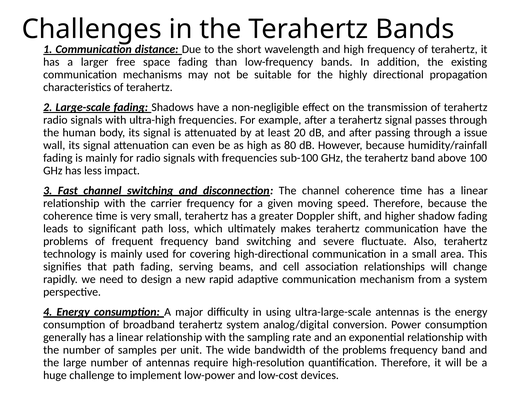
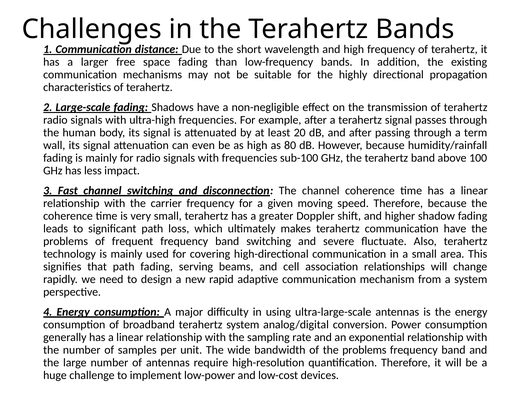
issue: issue -> term
